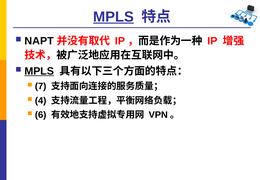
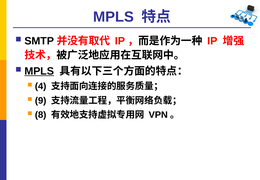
MPLS at (113, 17) underline: present -> none
NAPT: NAPT -> SMTP
7: 7 -> 4
4: 4 -> 9
6: 6 -> 8
